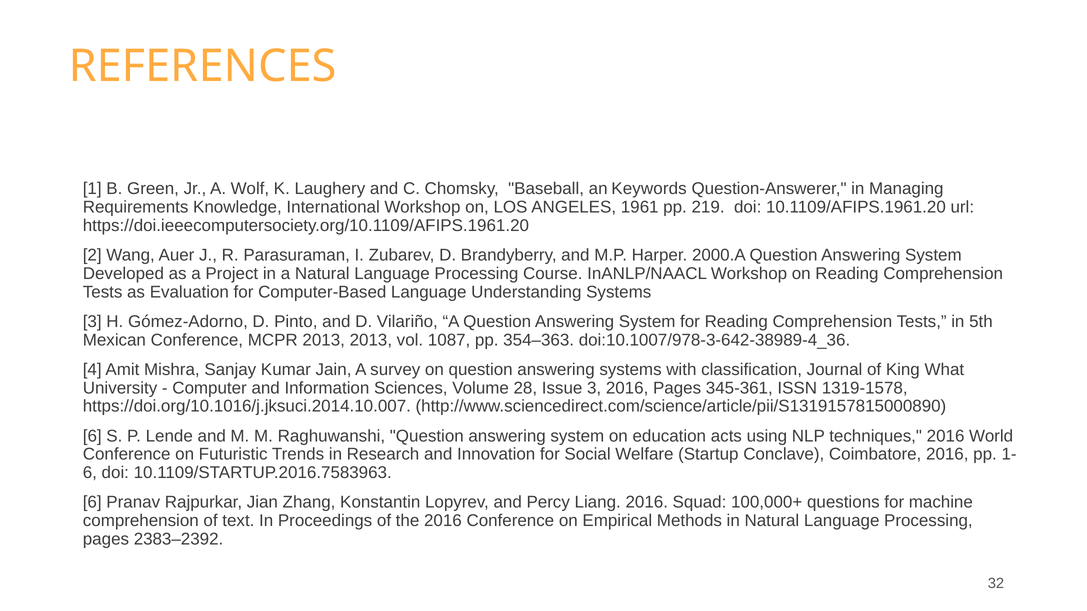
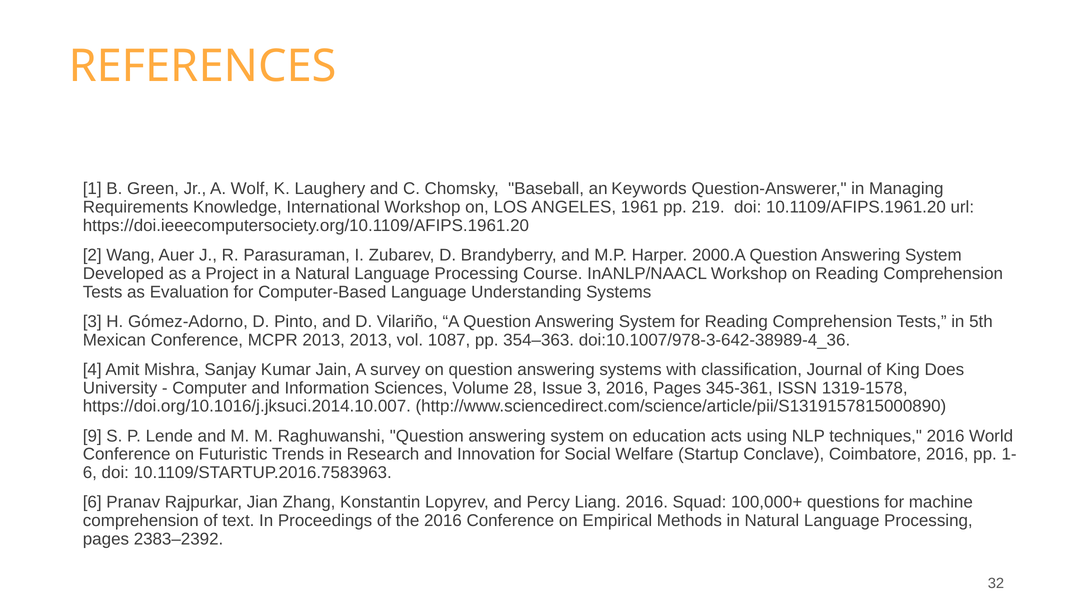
What: What -> Does
6 at (92, 436): 6 -> 9
